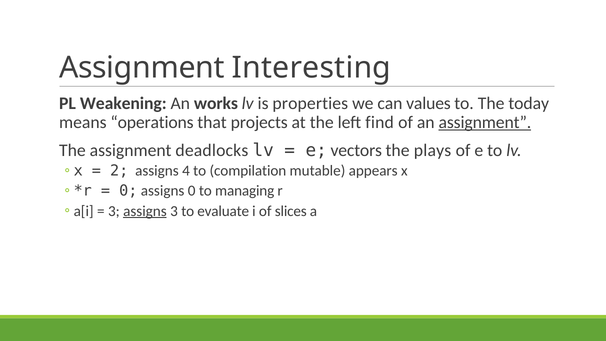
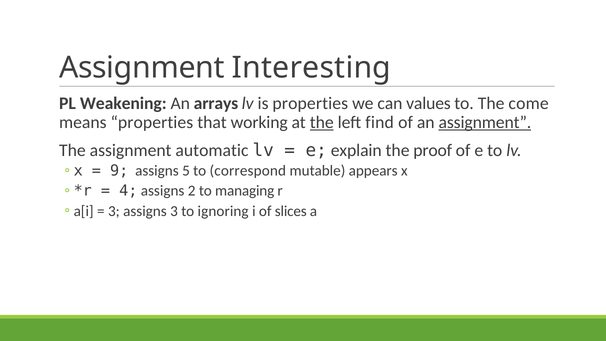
works: works -> arrays
today: today -> come
means operations: operations -> properties
projects: projects -> working
the at (322, 122) underline: none -> present
deadlocks: deadlocks -> automatic
vectors: vectors -> explain
plays: plays -> proof
2: 2 -> 9
4: 4 -> 5
compilation: compilation -> correspond
0 at (128, 191): 0 -> 4
assigns 0: 0 -> 2
assigns at (145, 211) underline: present -> none
evaluate: evaluate -> ignoring
